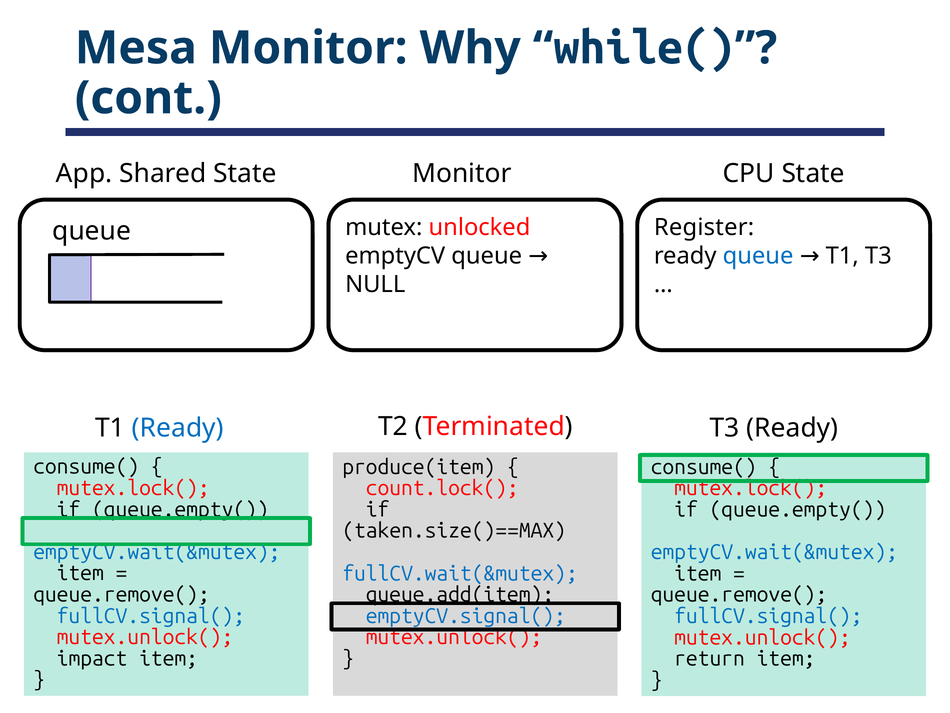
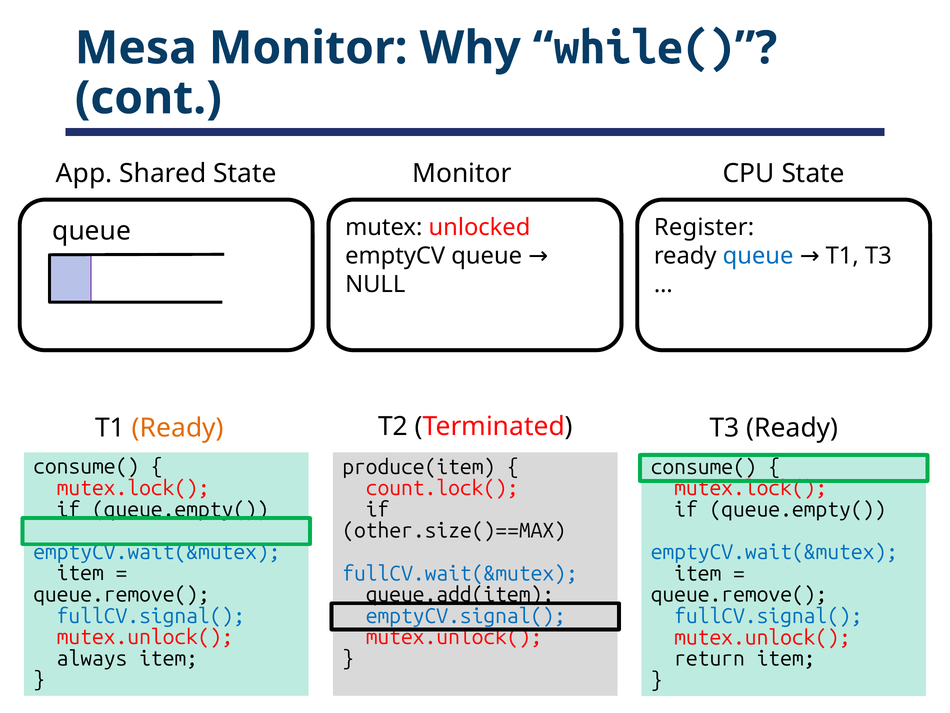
Ready at (178, 428) colour: blue -> orange
taken.size()==MAX: taken.size()==MAX -> other.size()==MAX
impact: impact -> always
